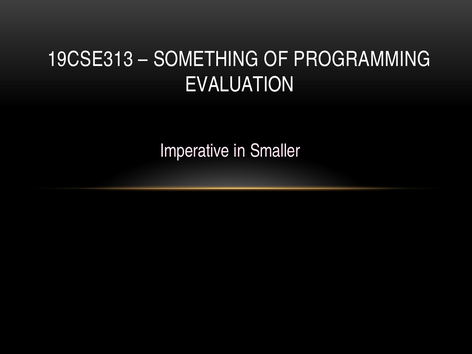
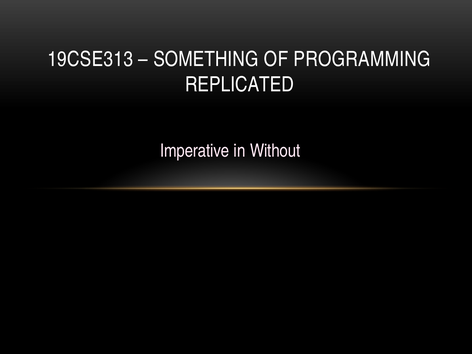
EVALUATION: EVALUATION -> REPLICATED
Smaller: Smaller -> Without
